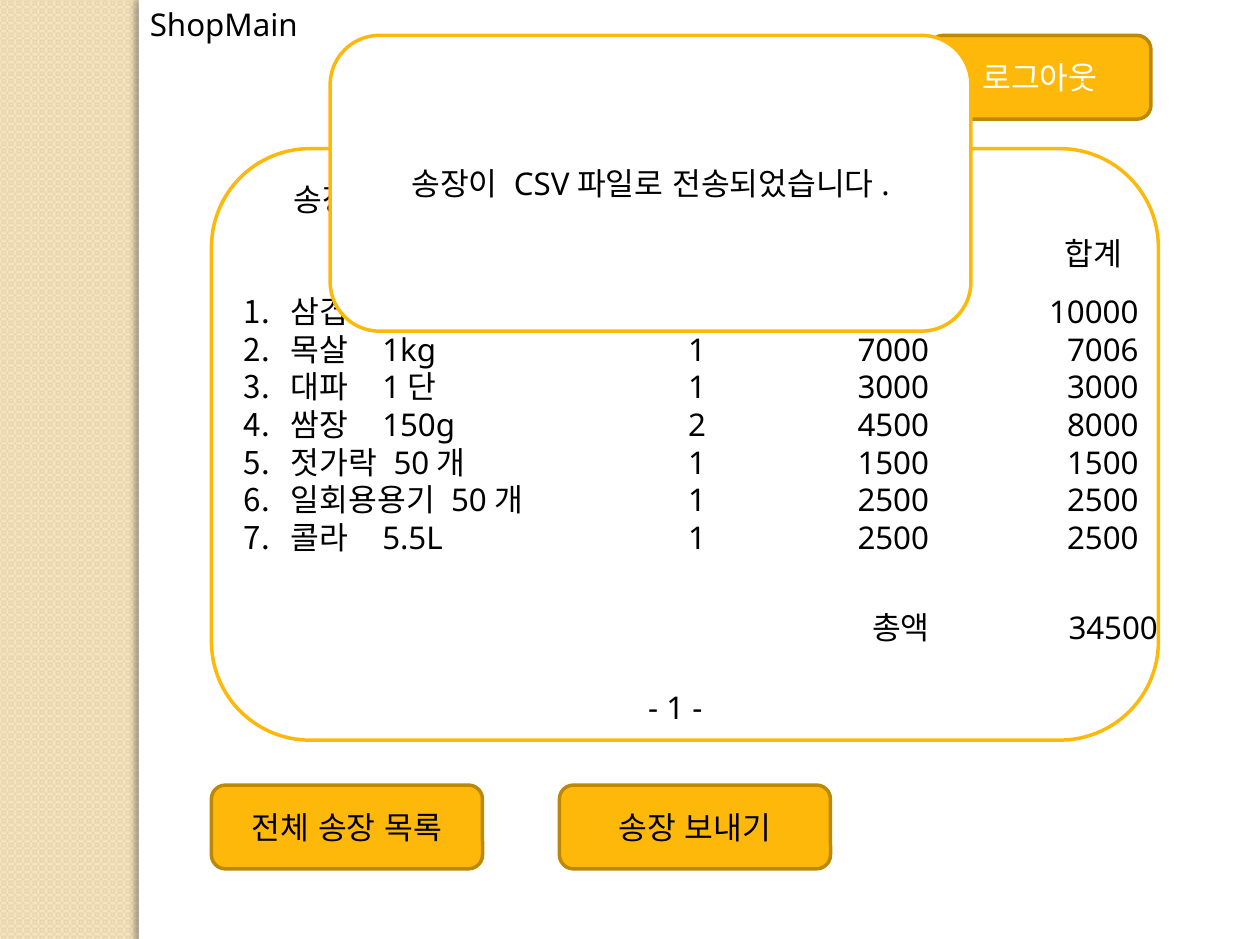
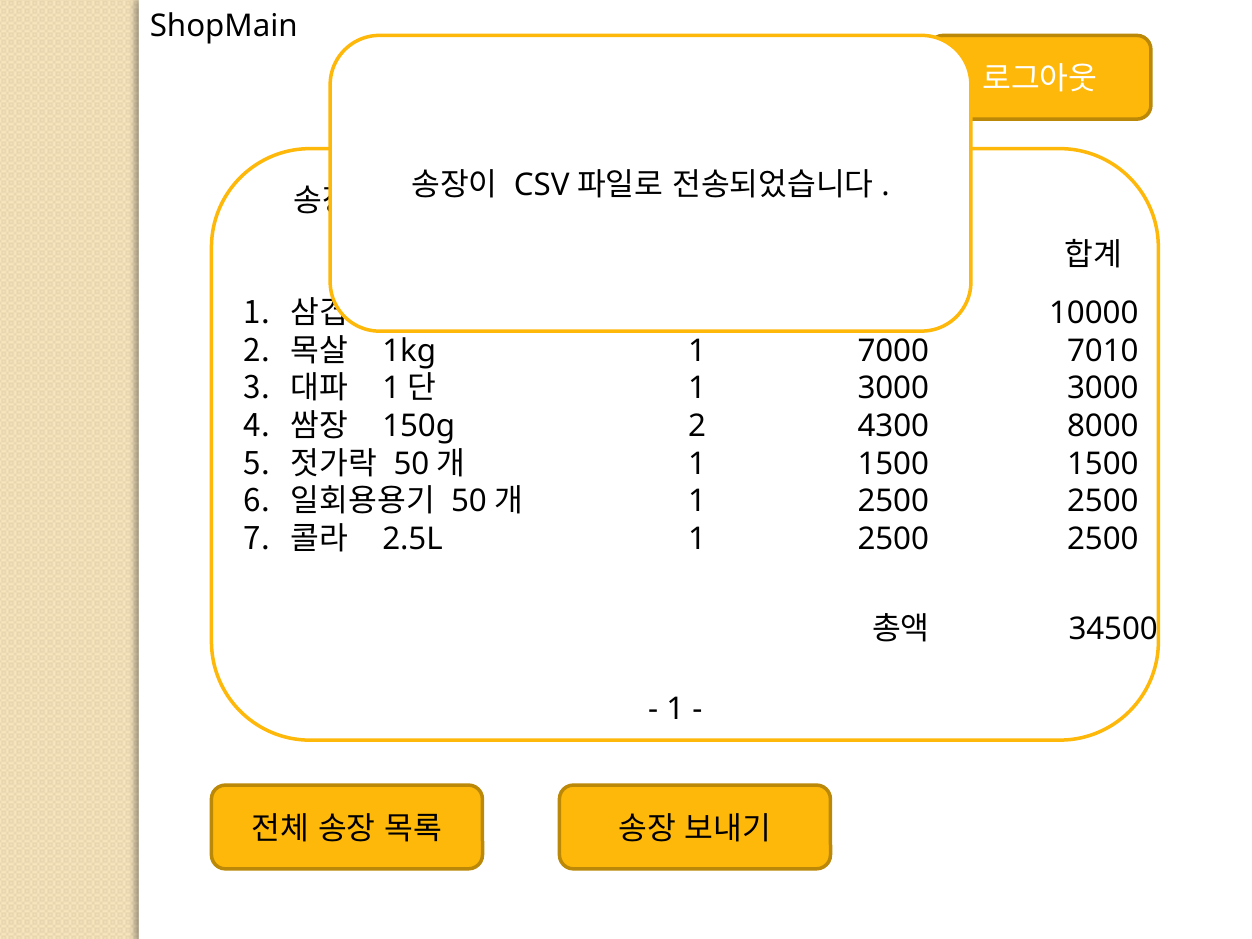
7006: 7006 -> 7010
4500: 4500 -> 4300
5.5L: 5.5L -> 2.5L
